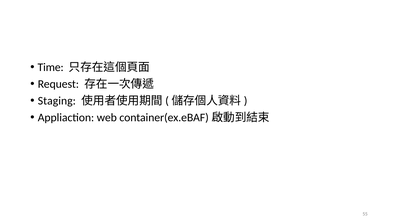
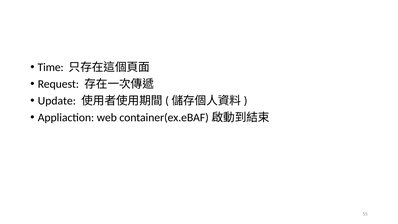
Staging: Staging -> Update
